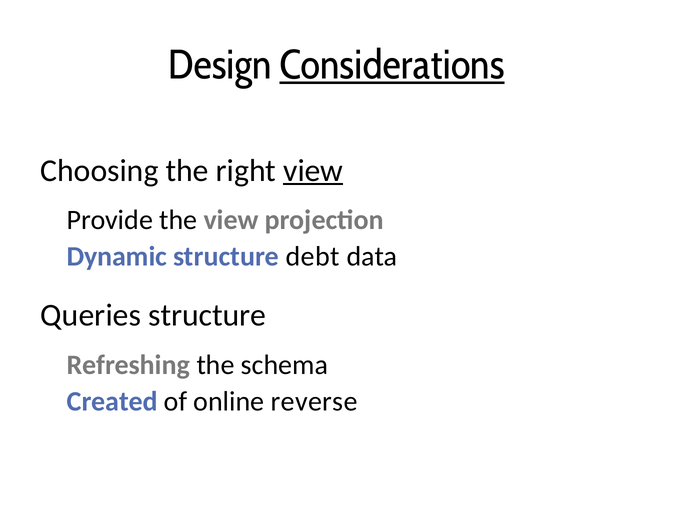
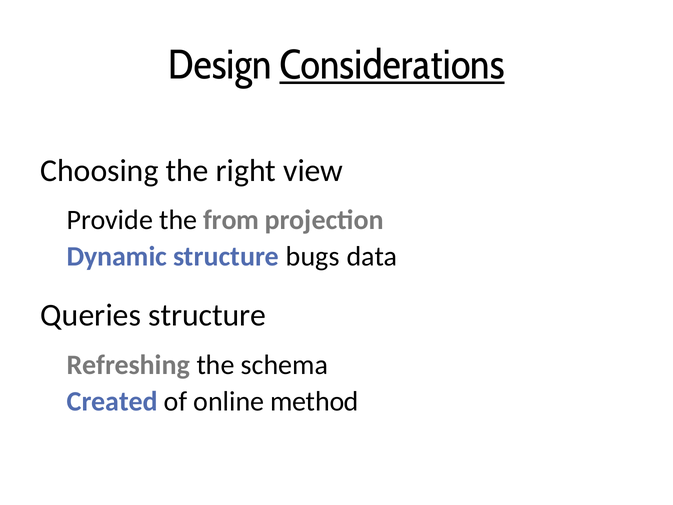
view at (313, 170) underline: present -> none
the view: view -> from
debt: debt -> bugs
reverse: reverse -> method
